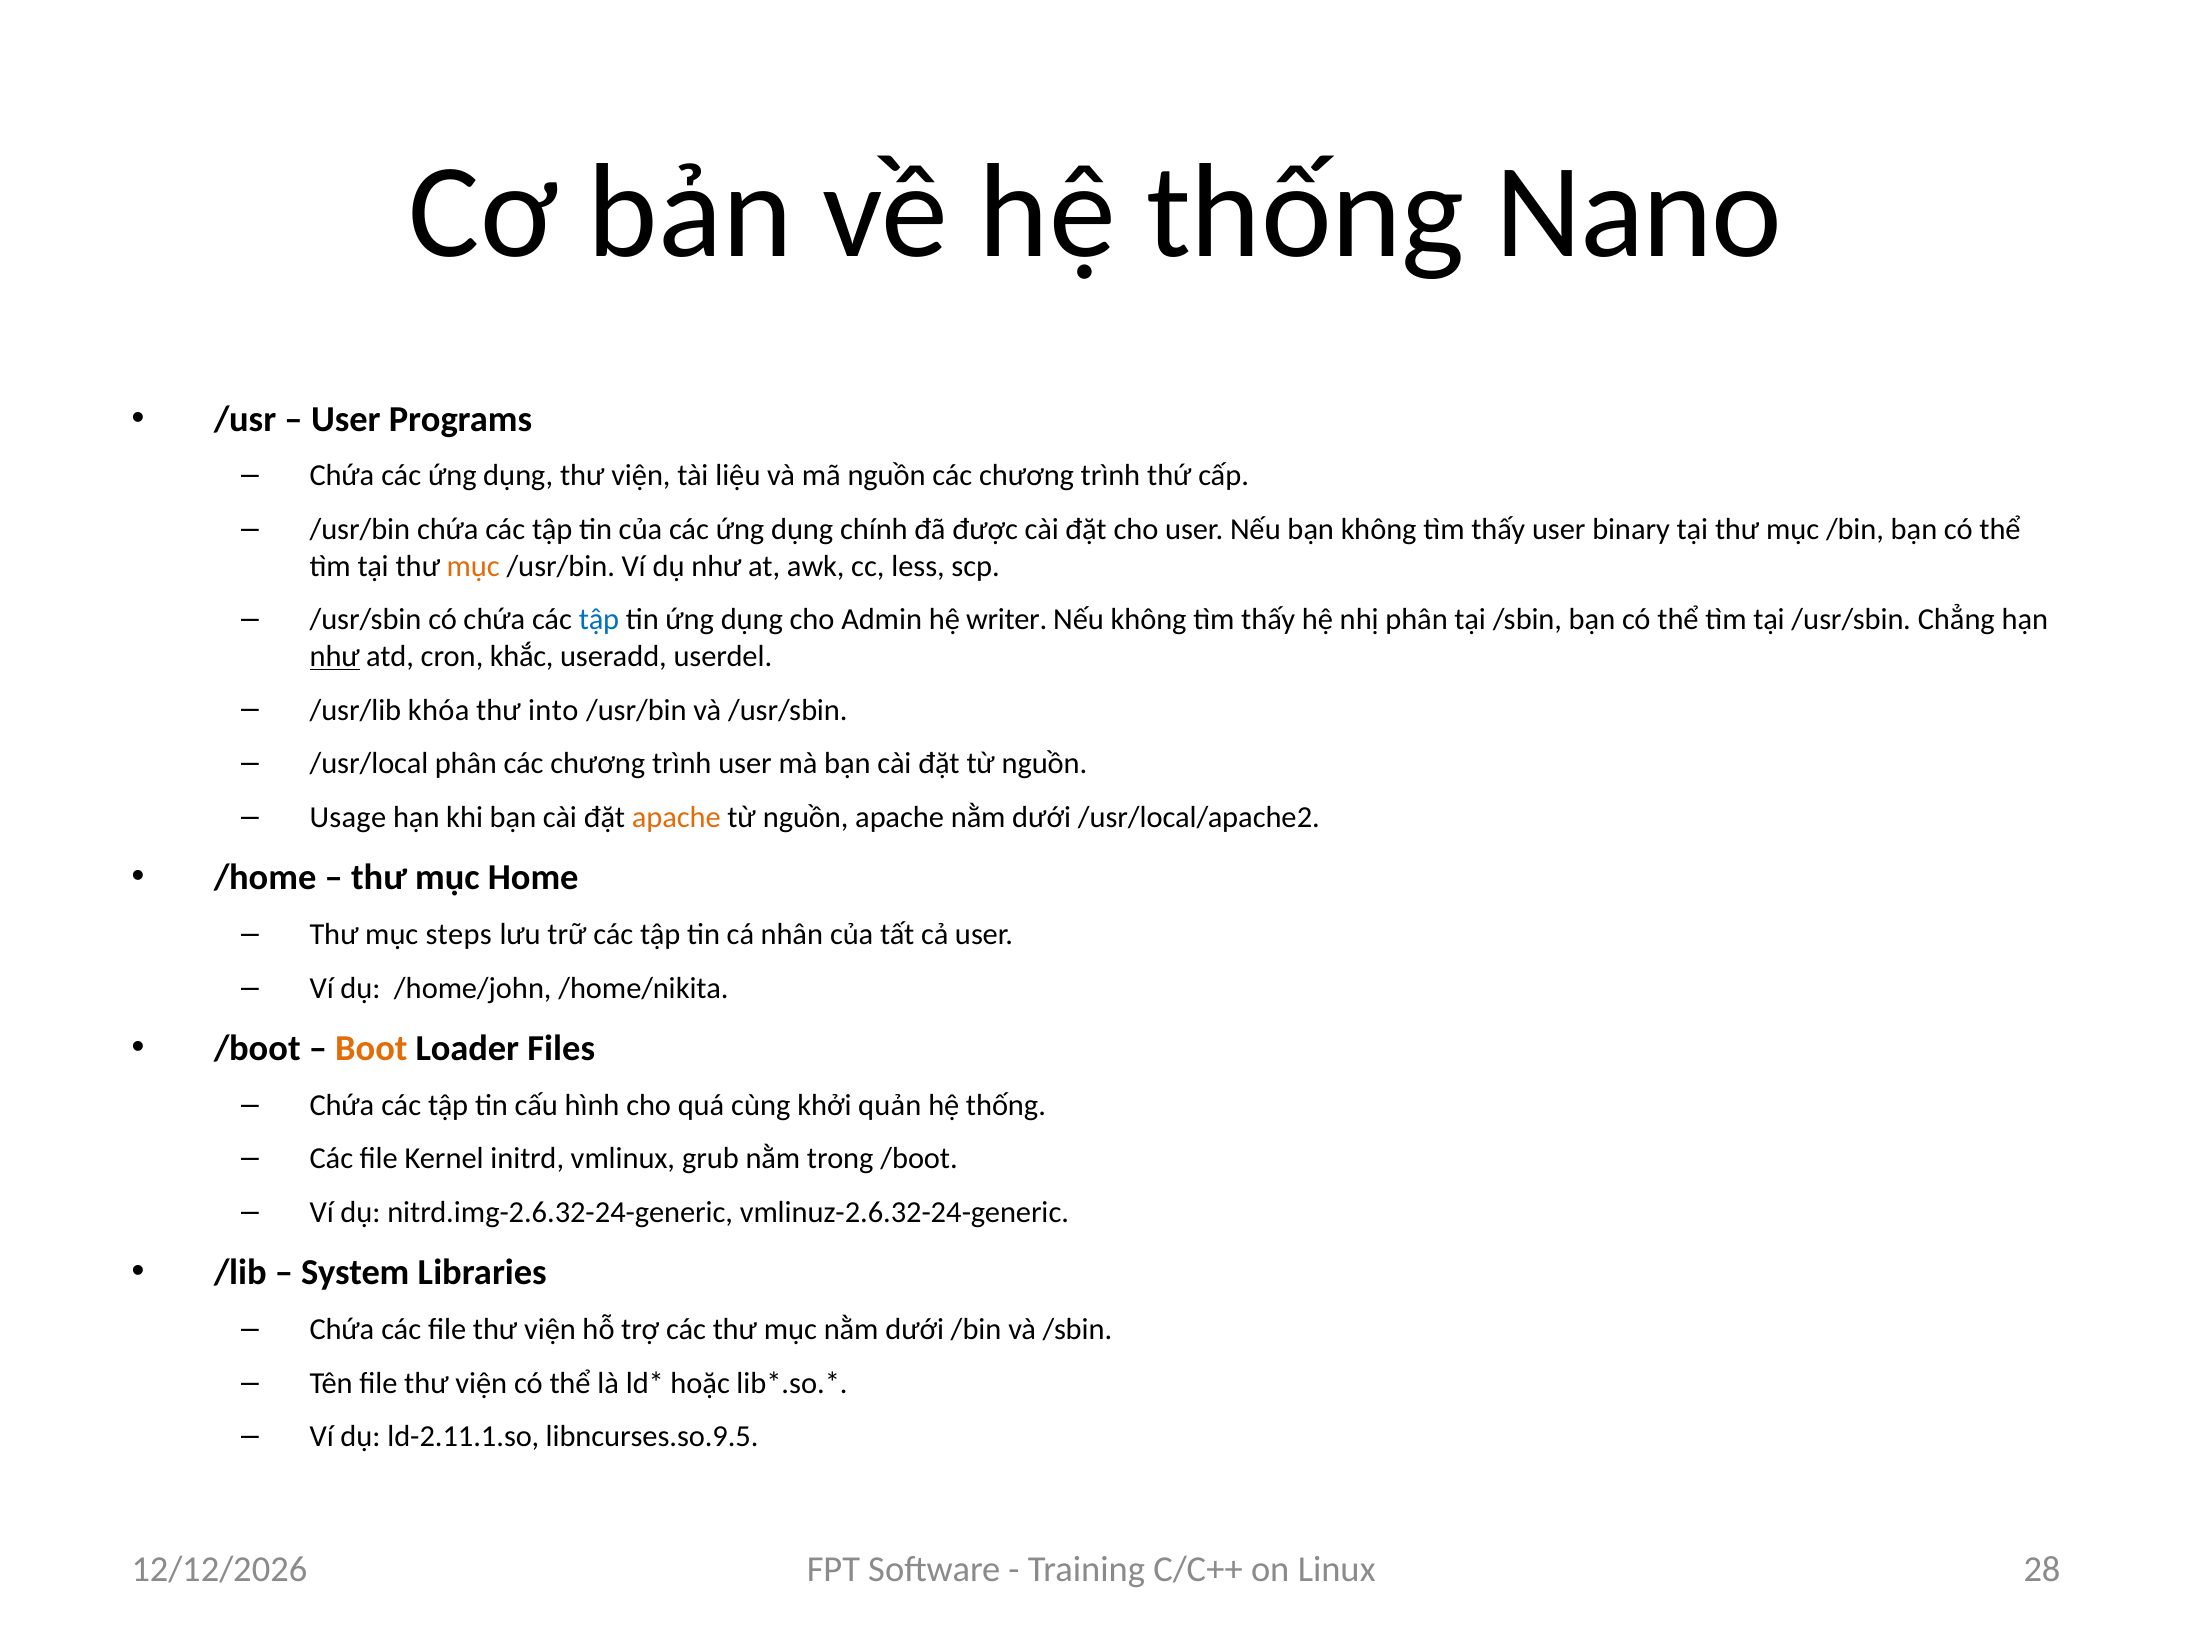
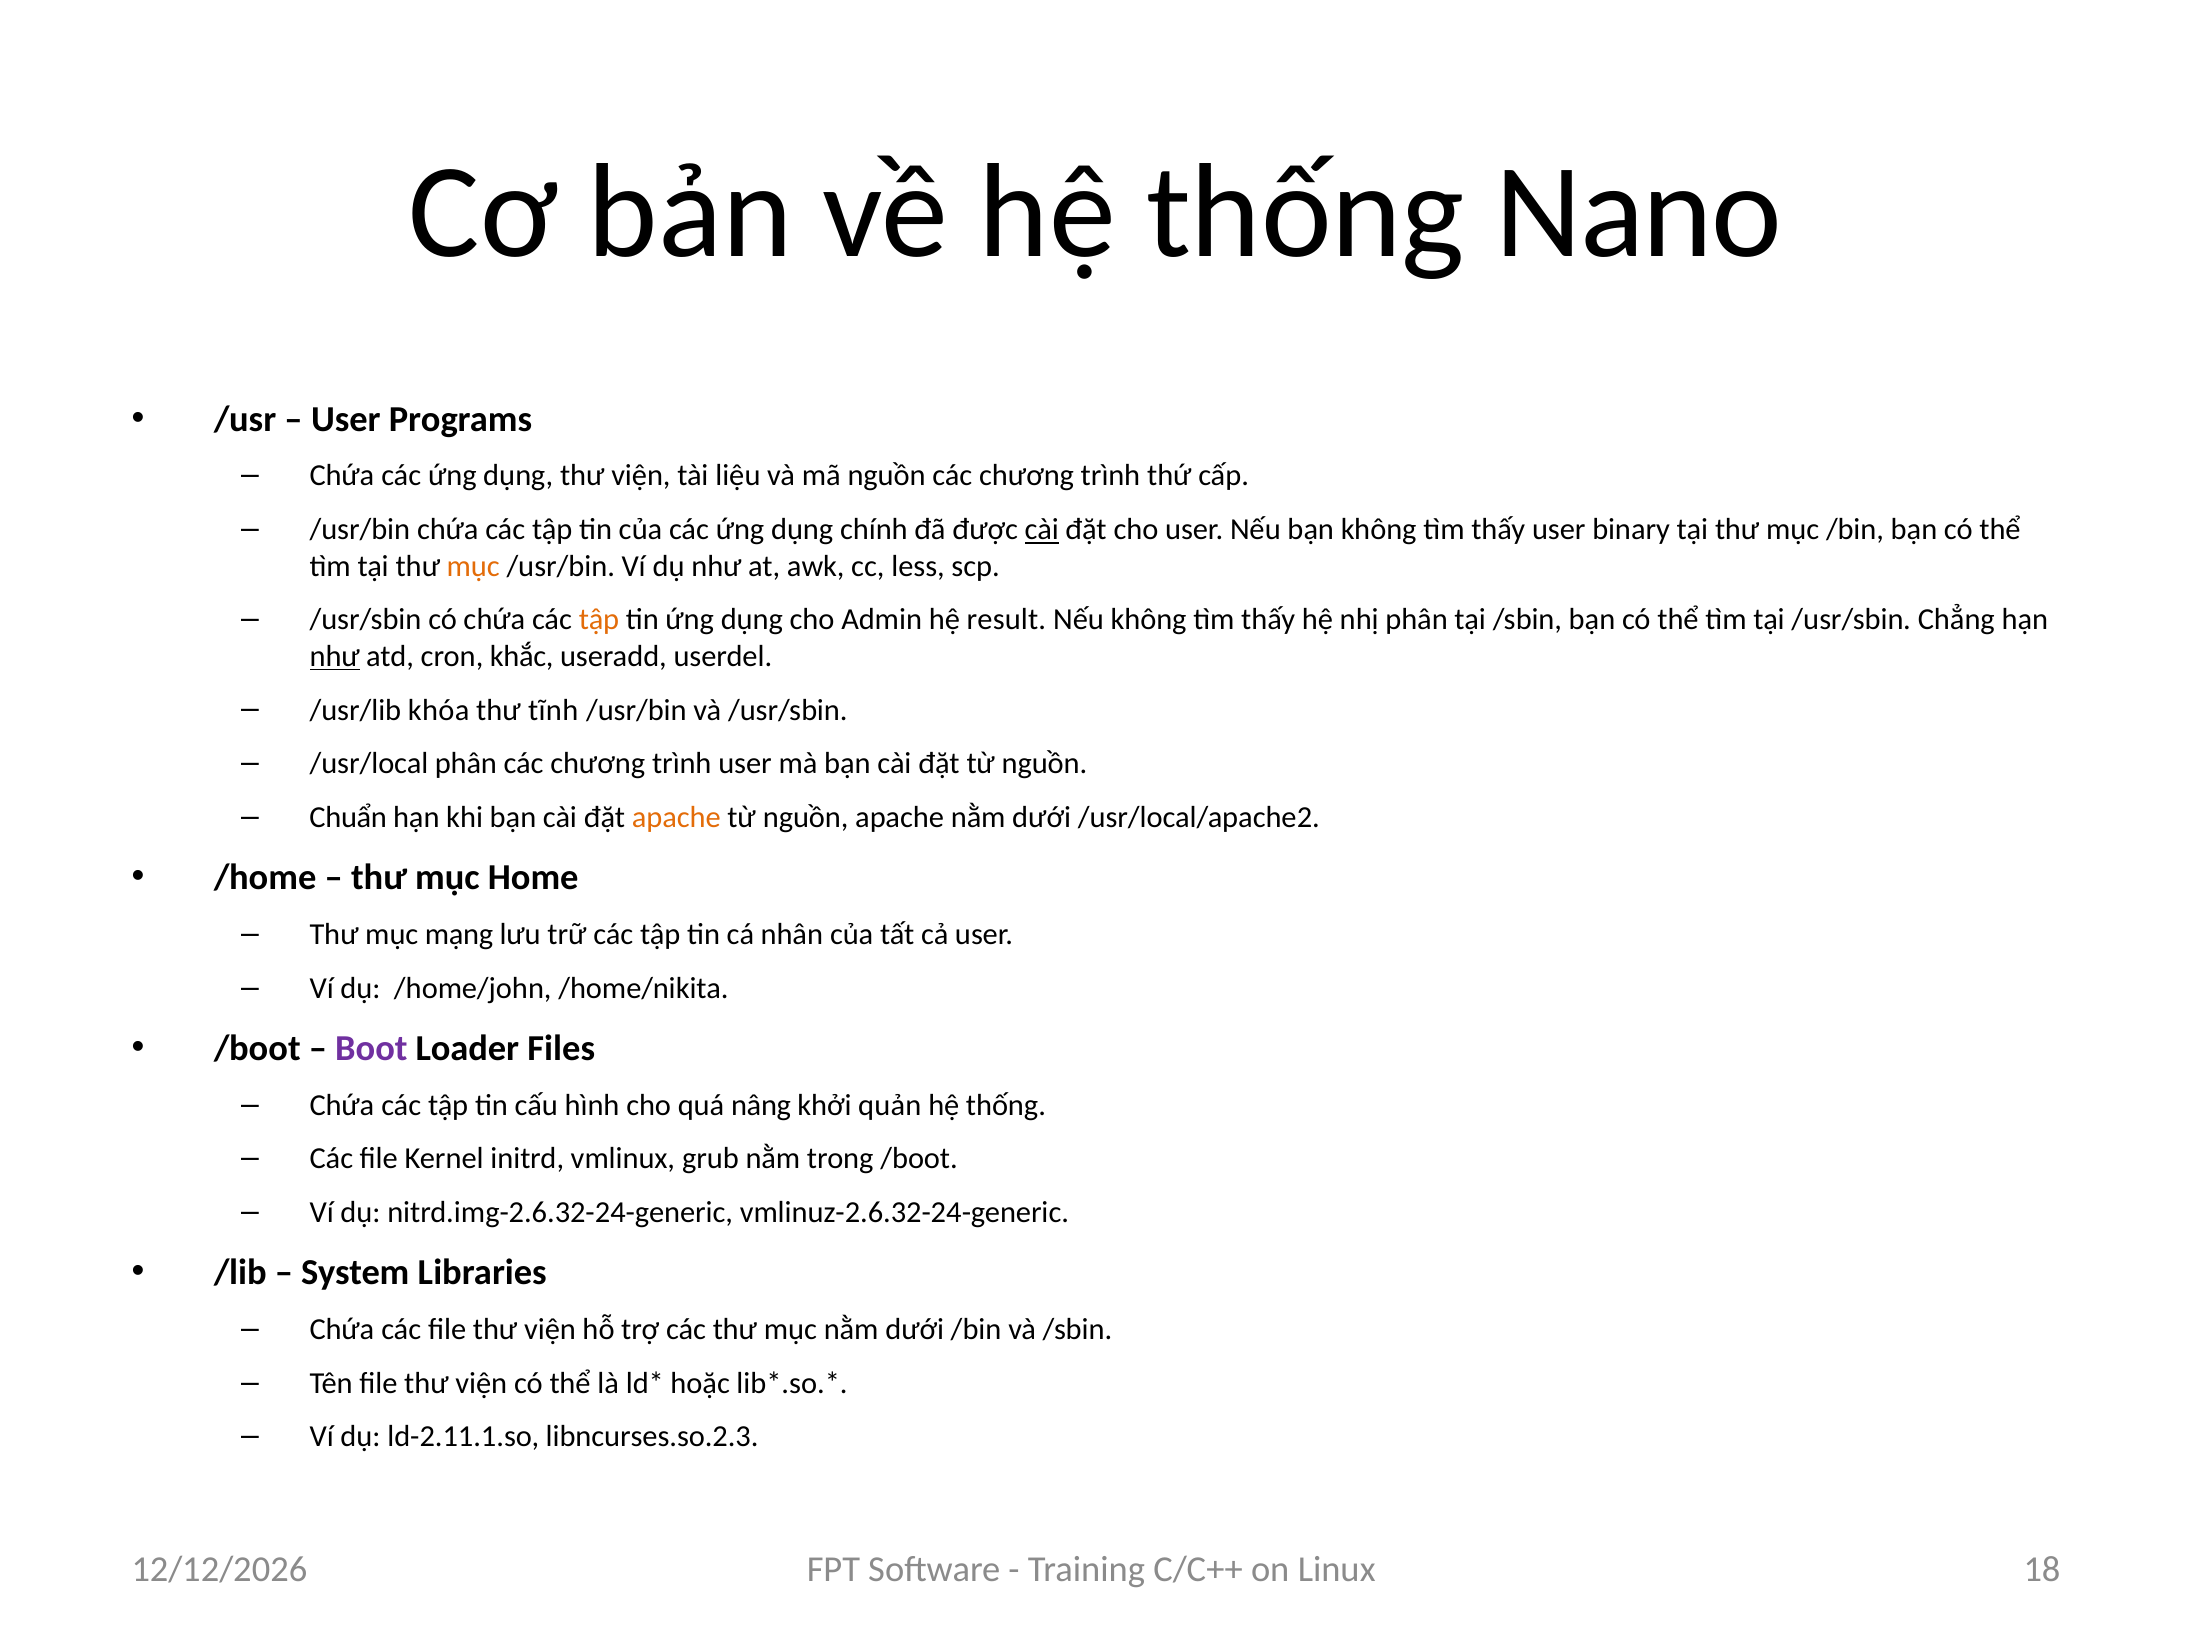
cài at (1042, 530) underline: none -> present
tập at (599, 620) colour: blue -> orange
writer: writer -> result
into: into -> tĩnh
Usage: Usage -> Chuẩn
steps: steps -> mạng
Boot colour: orange -> purple
cùng: cùng -> nâng
libncurses.so.9.5: libncurses.so.9.5 -> libncurses.so.2.3
28: 28 -> 18
